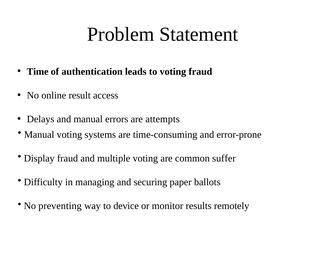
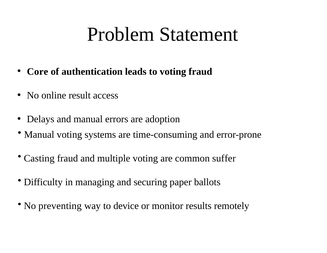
Time: Time -> Core
attempts: attempts -> adoption
Display: Display -> Casting
